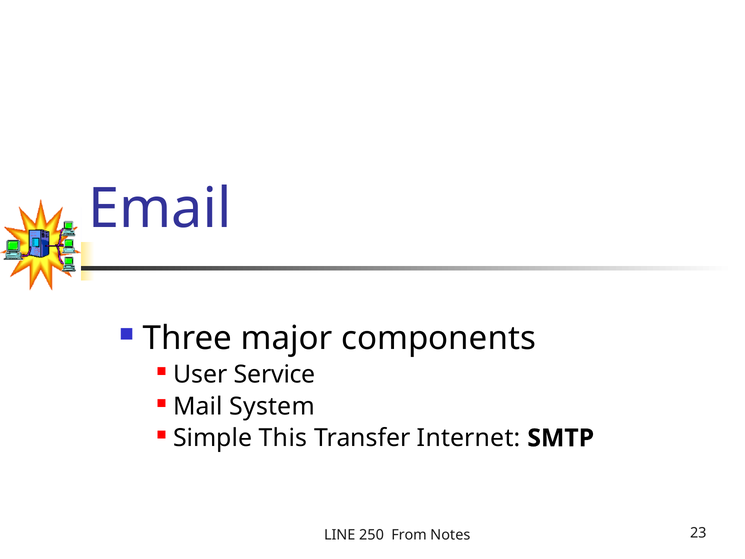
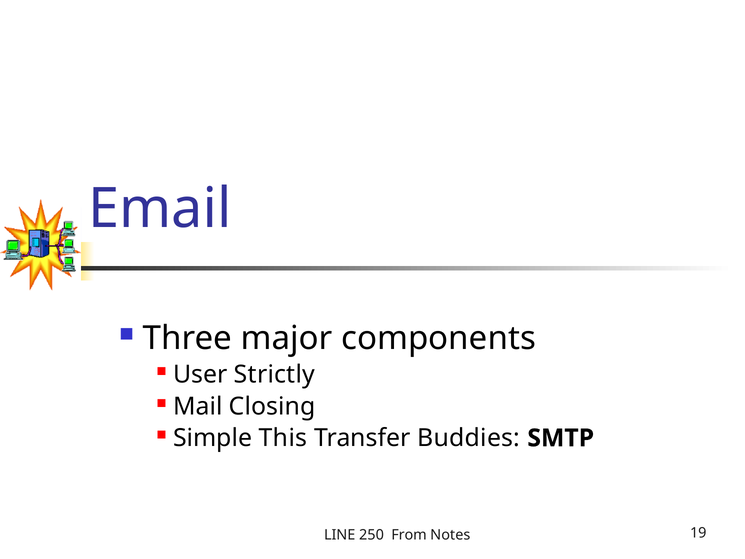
Service: Service -> Strictly
System: System -> Closing
Internet: Internet -> Buddies
23: 23 -> 19
